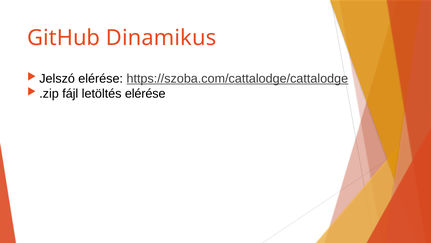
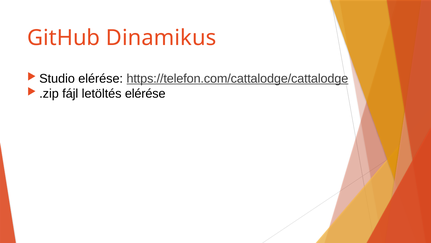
Jelszó: Jelszó -> Studio
https://szoba.com/cattalodge/cattalodge: https://szoba.com/cattalodge/cattalodge -> https://telefon.com/cattalodge/cattalodge
